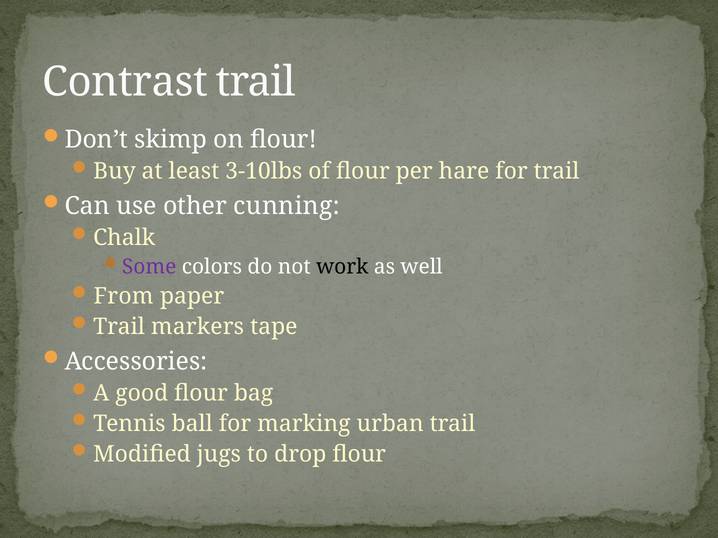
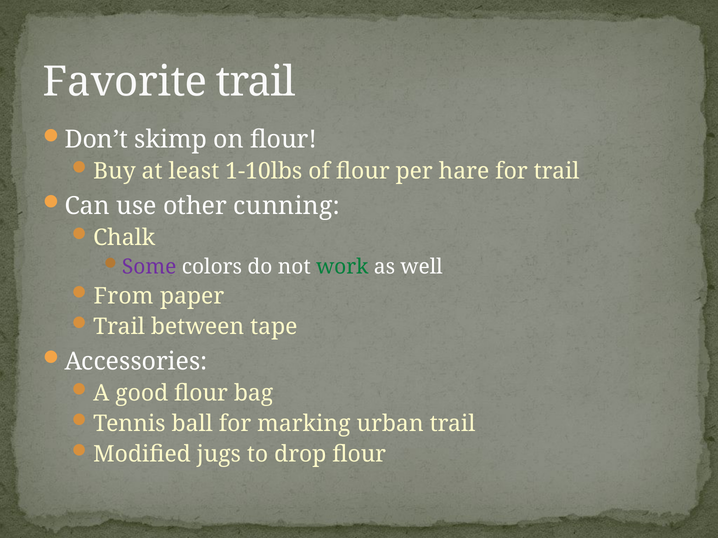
Contrast: Contrast -> Favorite
3-10lbs: 3-10lbs -> 1-10lbs
work colour: black -> green
markers: markers -> between
